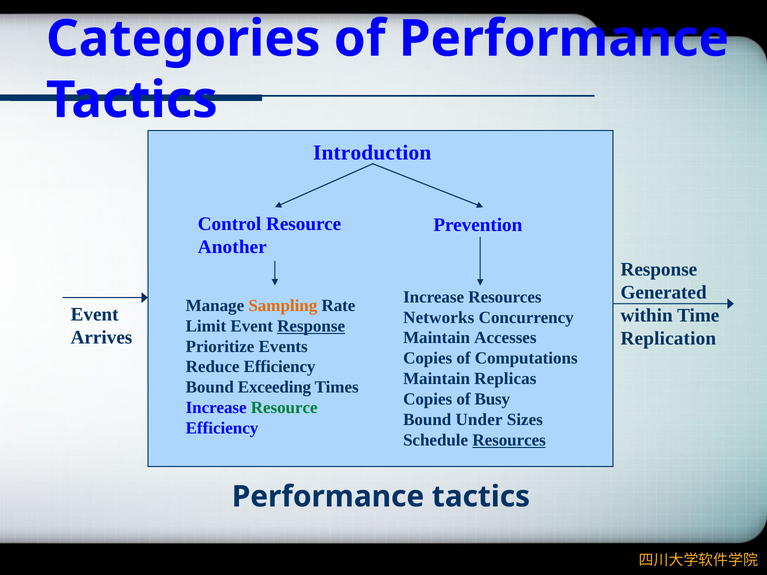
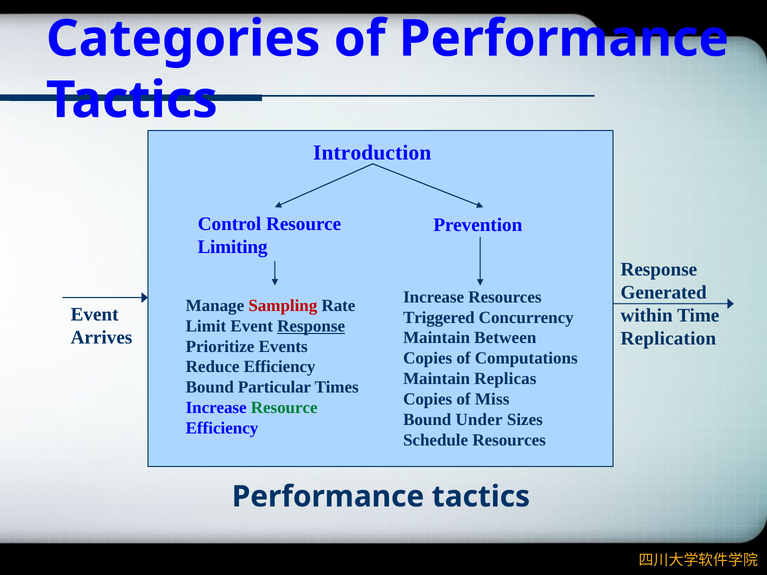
Another: Another -> Limiting
Sampling colour: orange -> red
Networks: Networks -> Triggered
Accesses: Accesses -> Between
Exceeding: Exceeding -> Particular
Busy: Busy -> Miss
Resources at (509, 440) underline: present -> none
